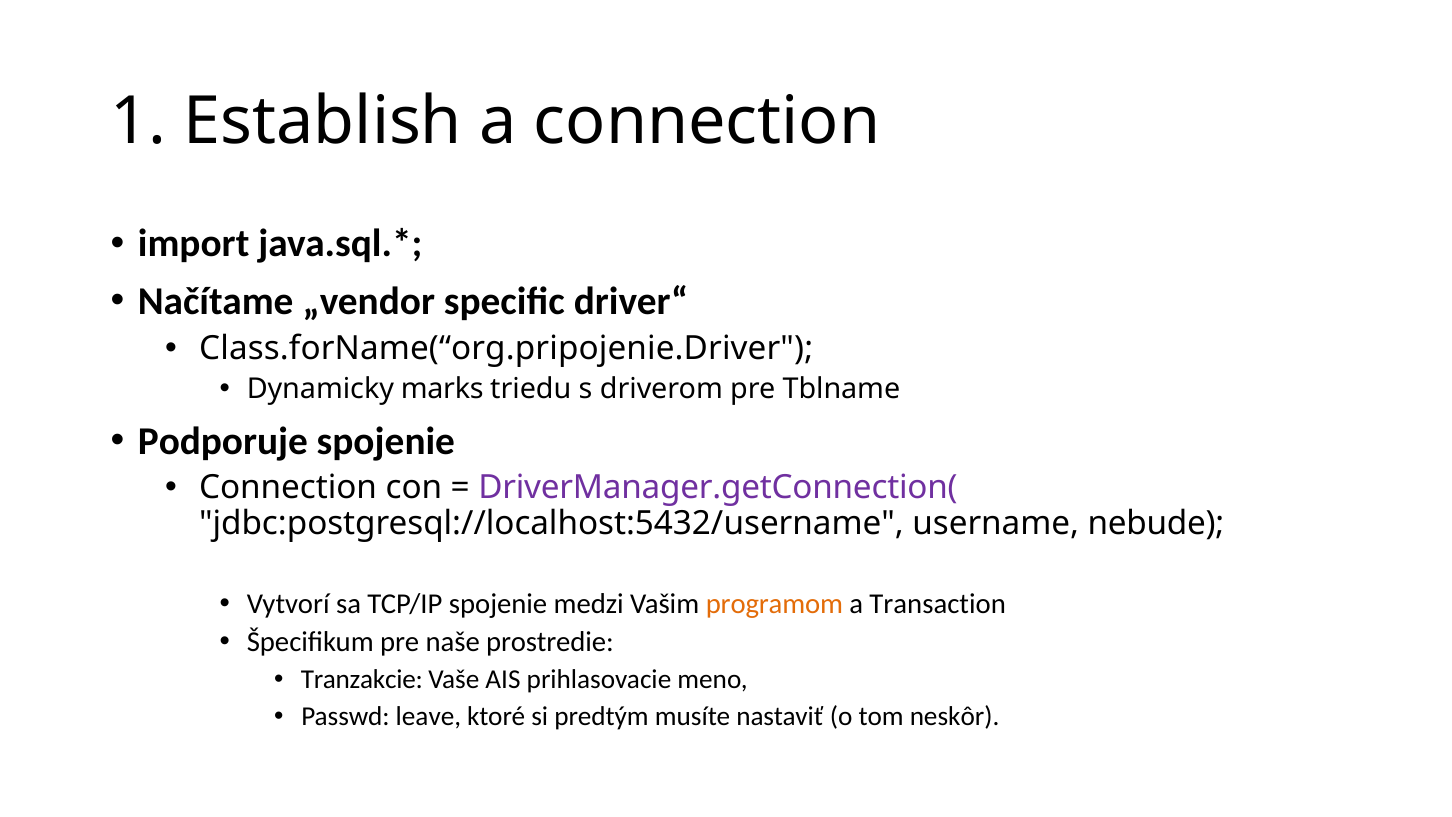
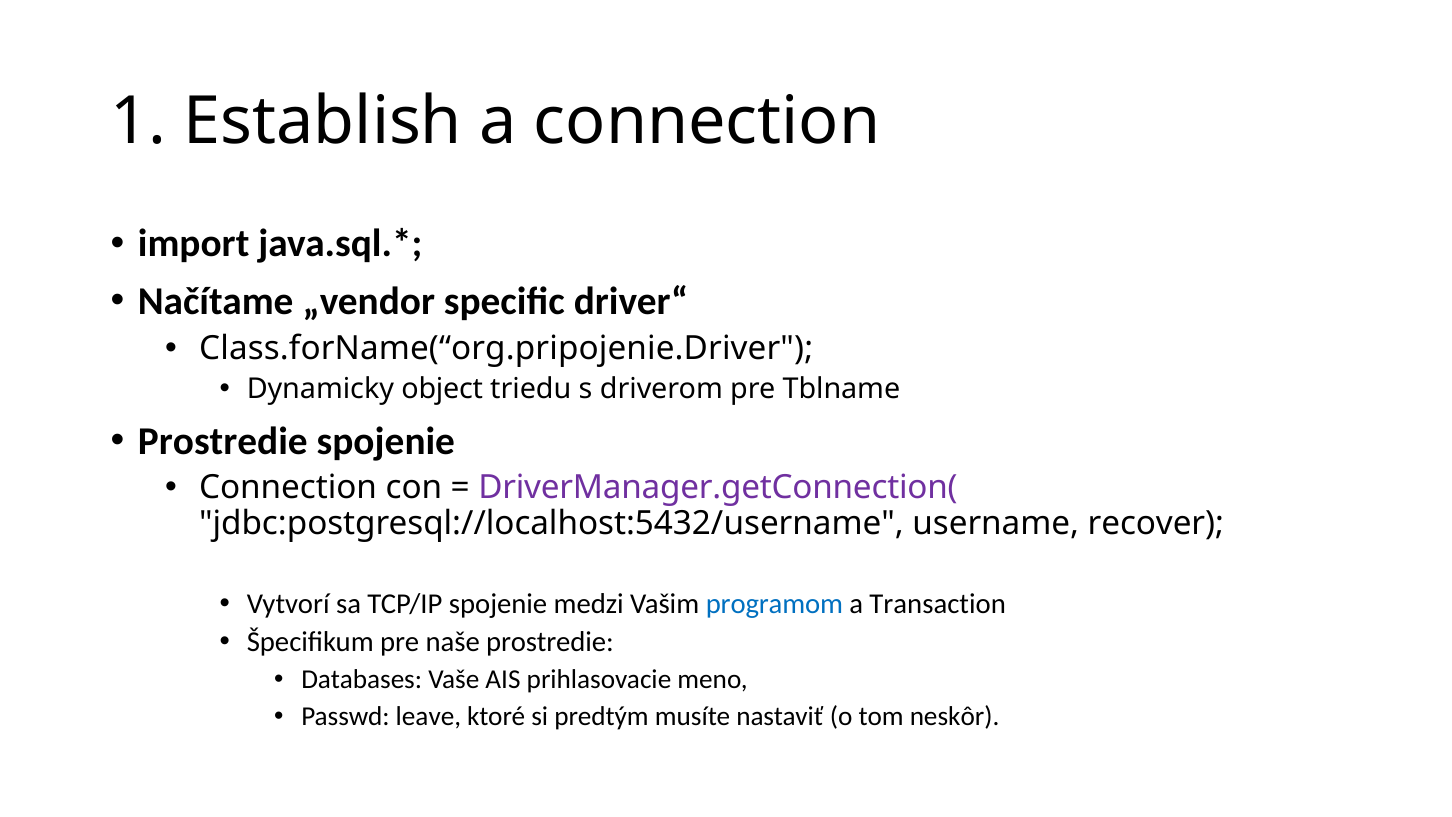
marks: marks -> object
Podporuje at (223, 441): Podporuje -> Prostredie
nebude: nebude -> recover
programom colour: orange -> blue
Tranzakcie: Tranzakcie -> Databases
